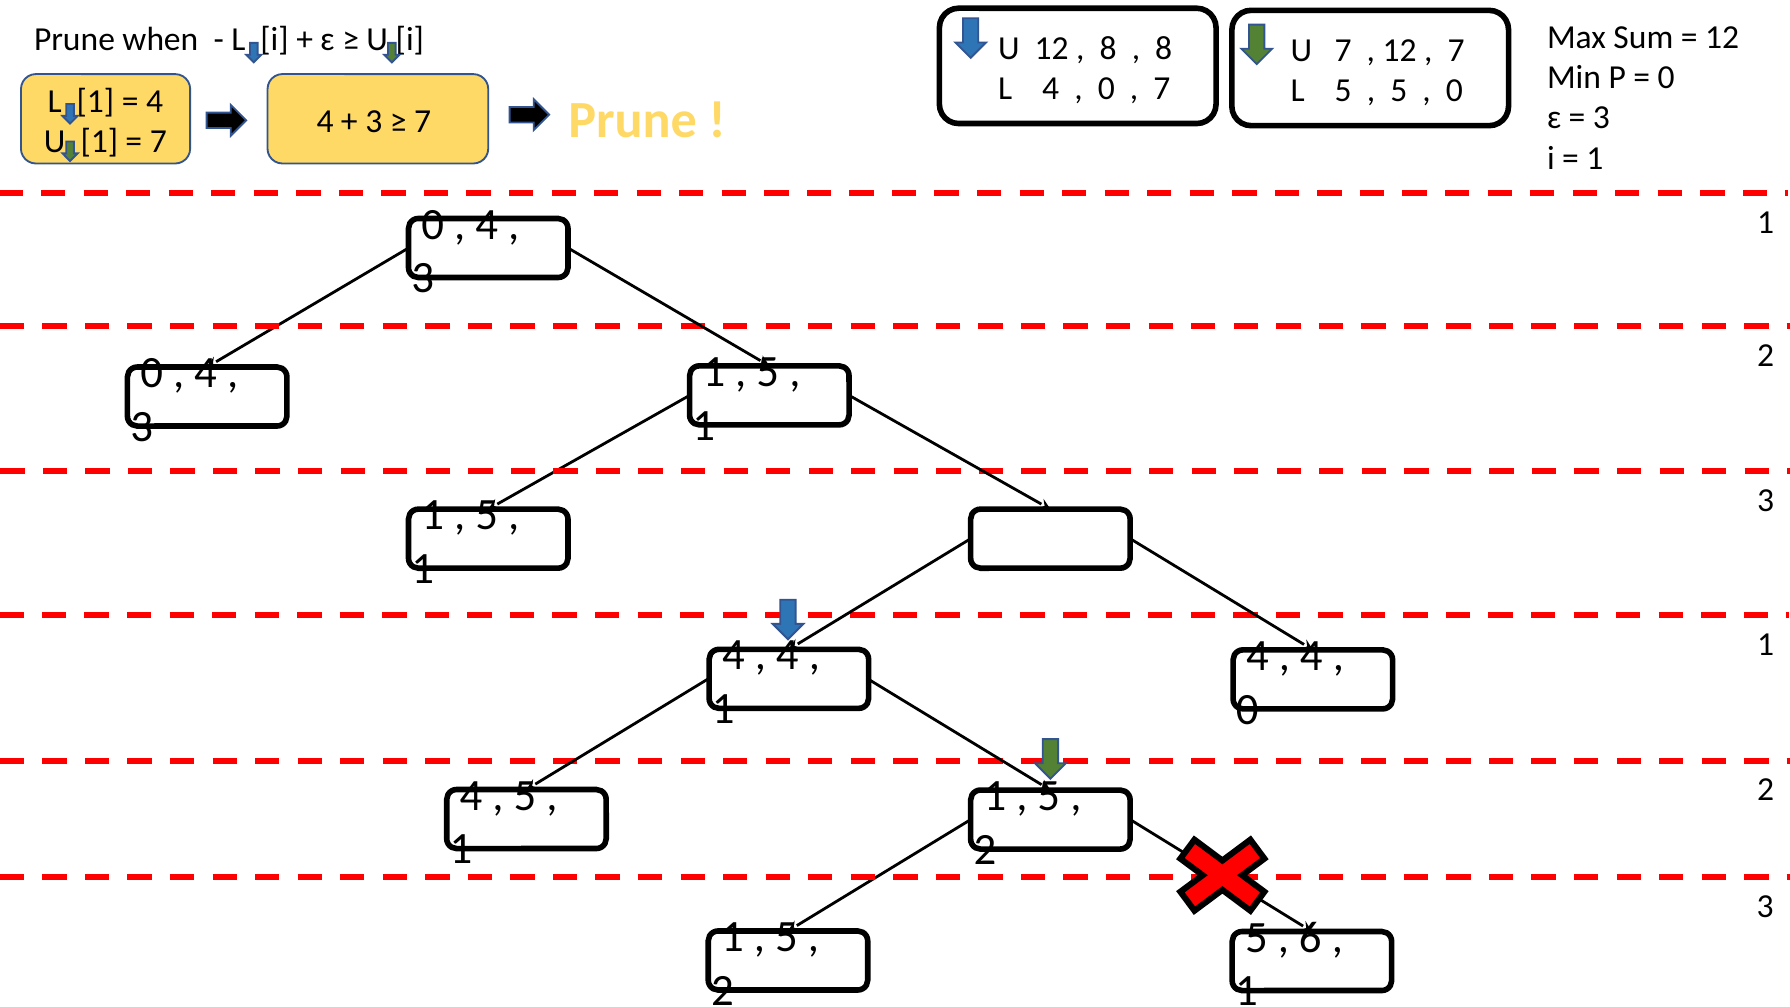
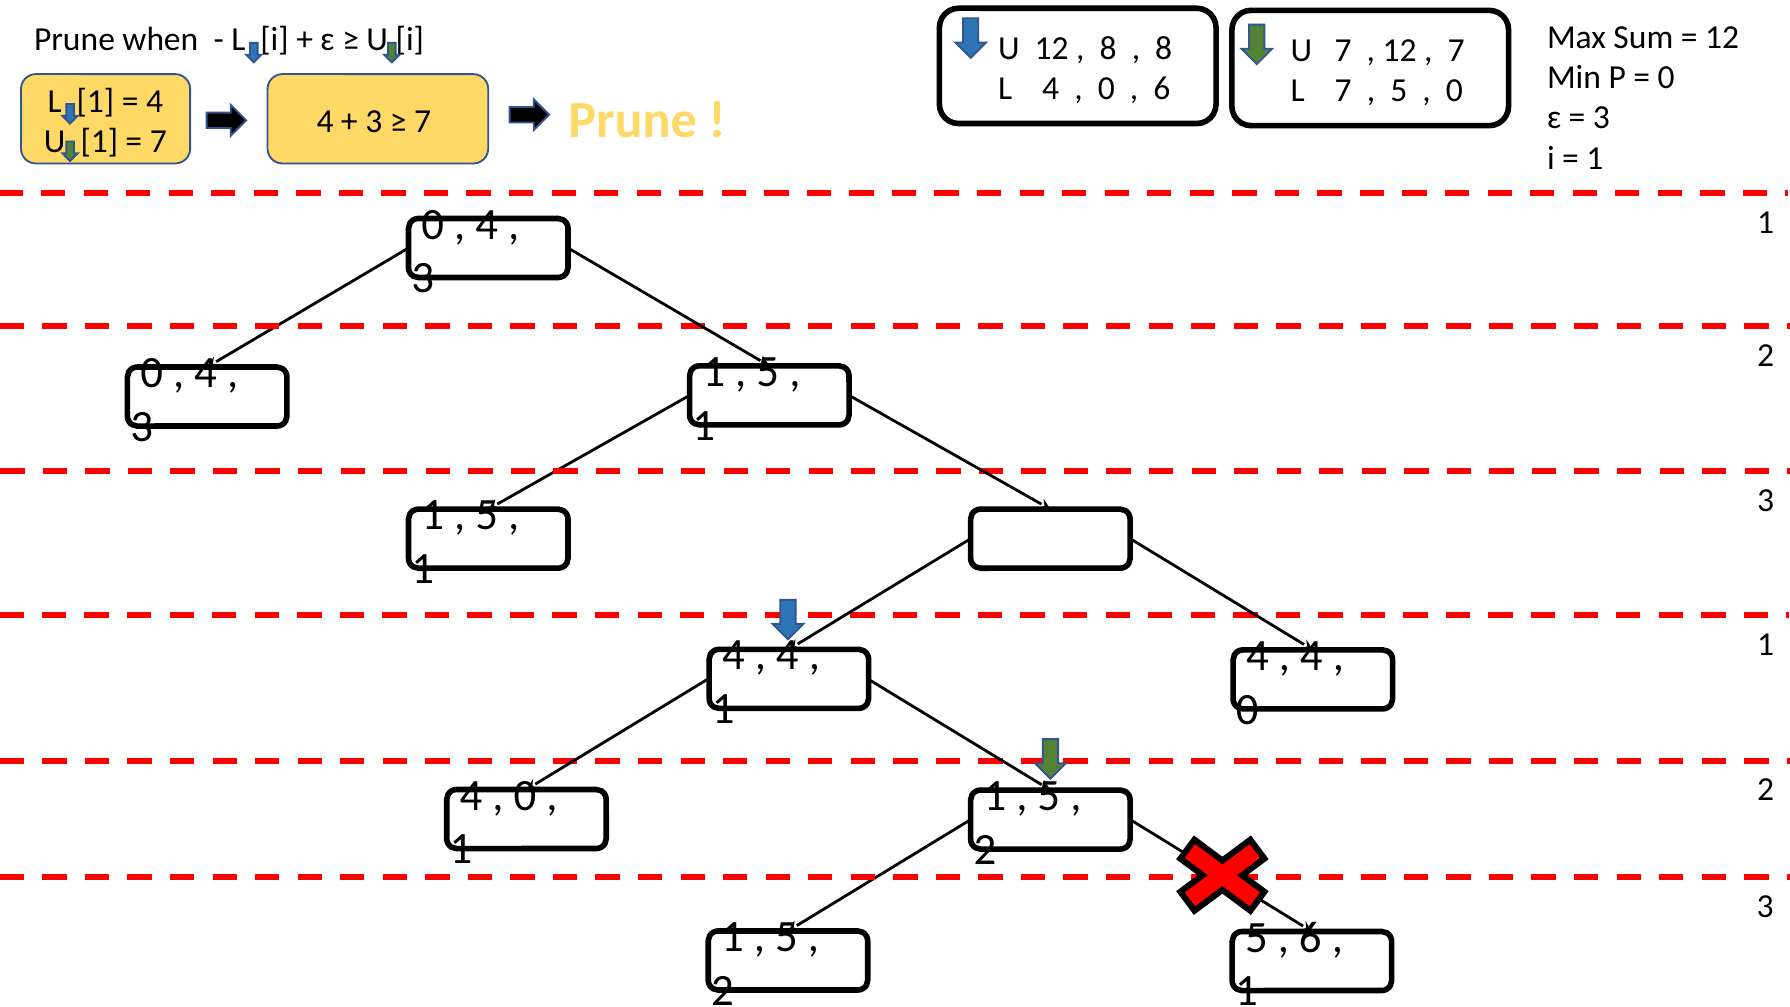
7 at (1162, 88): 7 -> 6
L 5: 5 -> 7
5 at (525, 795): 5 -> 0
